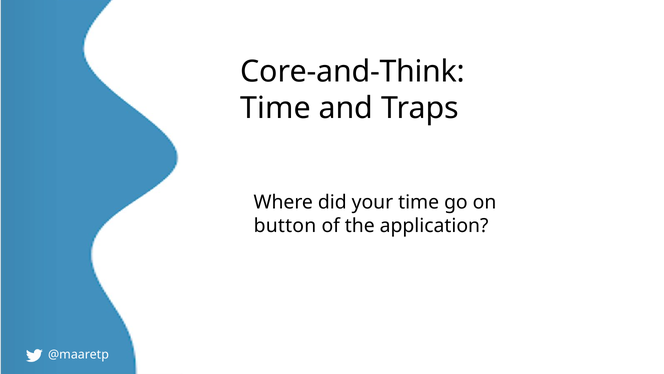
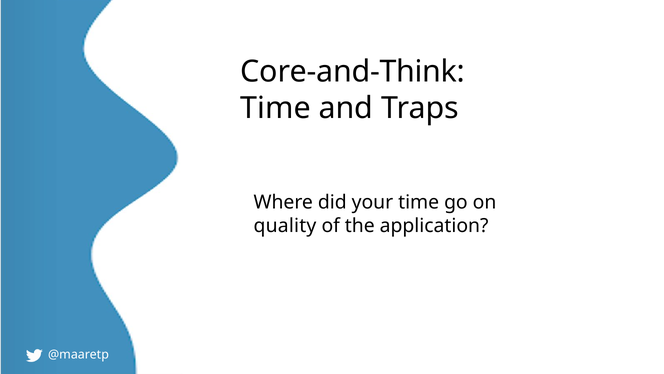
button: button -> quality
